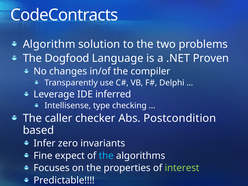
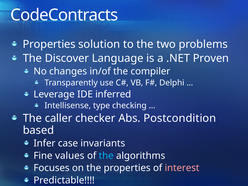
Algorithm at (49, 44): Algorithm -> Properties
Dogfood: Dogfood -> Discover
zero: zero -> case
expect: expect -> values
interest colour: light green -> pink
